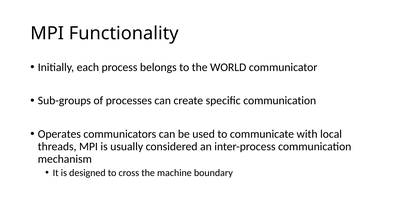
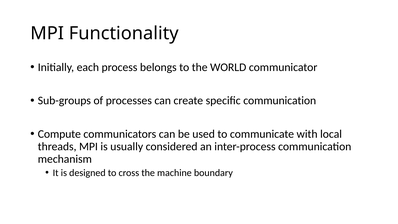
Operates: Operates -> Compute
